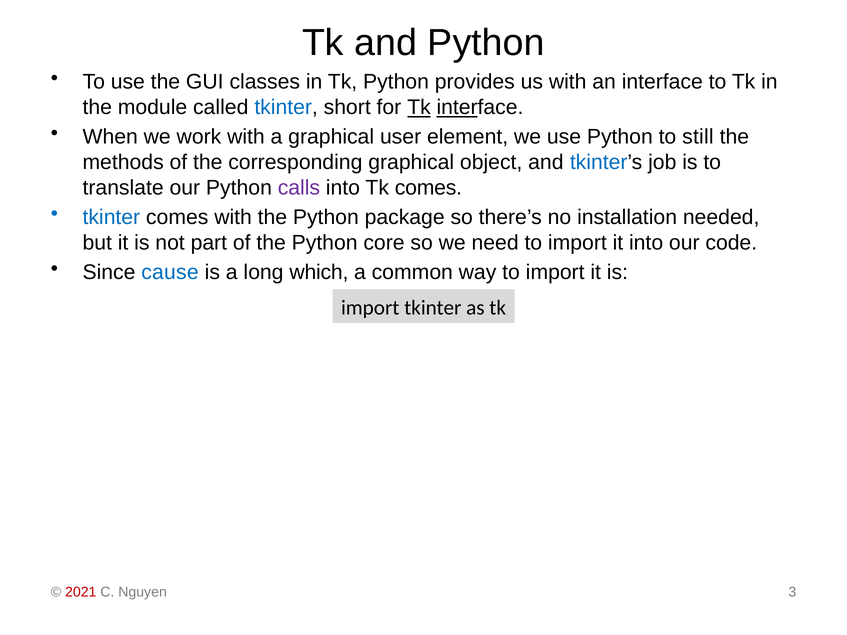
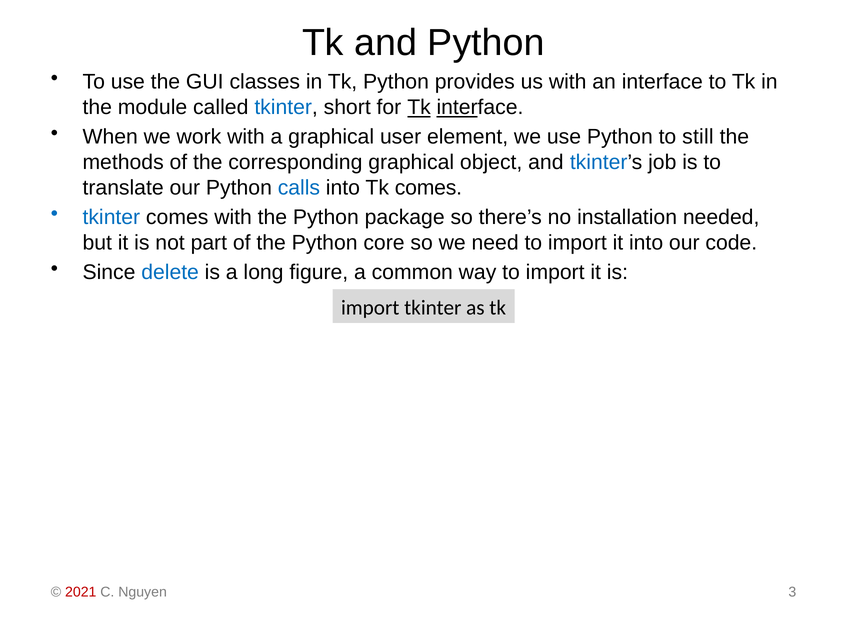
calls colour: purple -> blue
cause: cause -> delete
which: which -> figure
